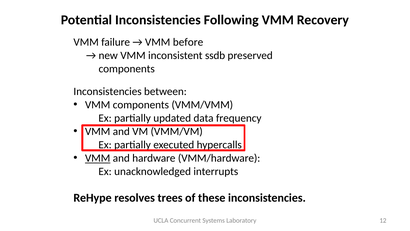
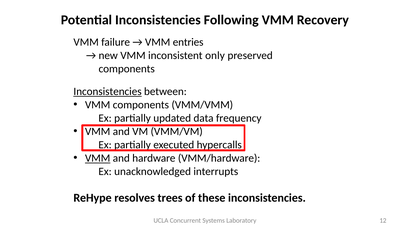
before: before -> entries
ssdb: ssdb -> only
Inconsistencies at (108, 91) underline: none -> present
